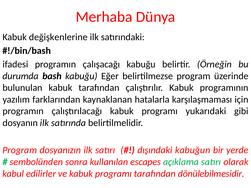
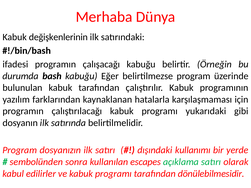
değişkenlerine: değişkenlerine -> değişkenlerinin
kabuğun: kabuğun -> kullanımı
